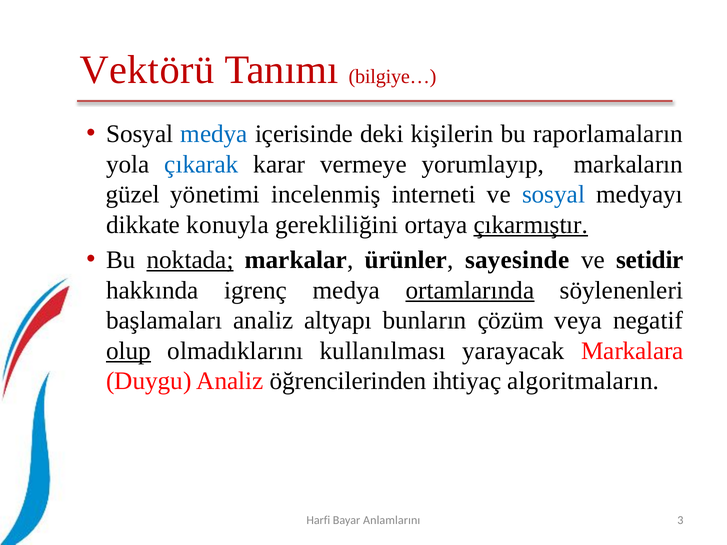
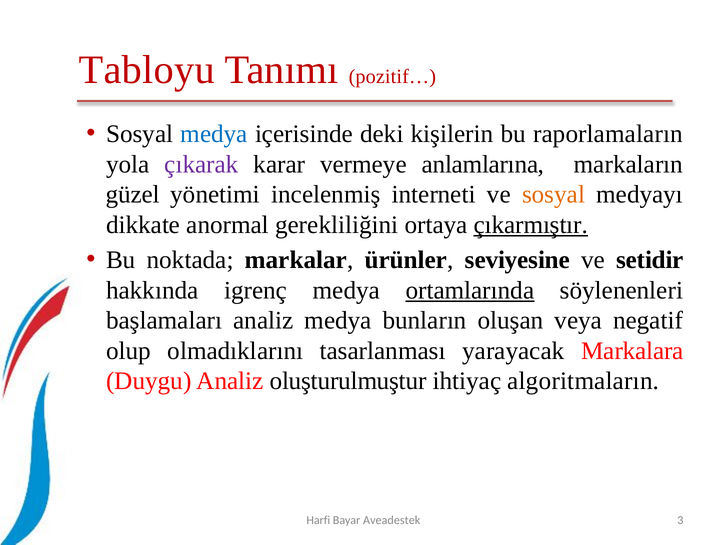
Vektörü: Vektörü -> Tabloyu
bilgiye…: bilgiye… -> pozitif…
çıkarak colour: blue -> purple
yorumlayıp: yorumlayıp -> anlamlarına
sosyal at (554, 195) colour: blue -> orange
konuyla: konuyla -> anormal
noktada underline: present -> none
sayesinde: sayesinde -> seviyesine
analiz altyapı: altyapı -> medya
çözüm: çözüm -> oluşan
olup underline: present -> none
kullanılması: kullanılması -> tasarlanması
öğrencilerinden: öğrencilerinden -> oluşturulmuştur
Anlamlarını: Anlamlarını -> Aveadestek
